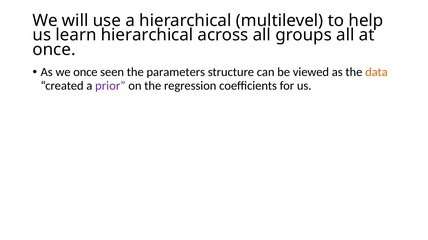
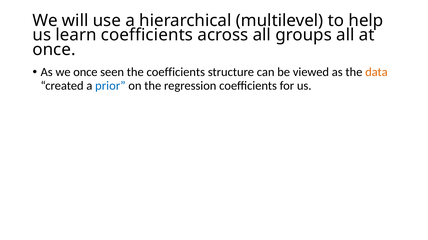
learn hierarchical: hierarchical -> coefficients
the parameters: parameters -> coefficients
prior colour: purple -> blue
